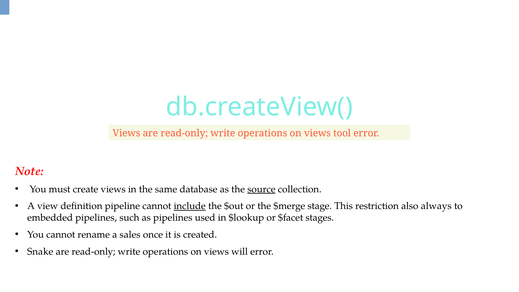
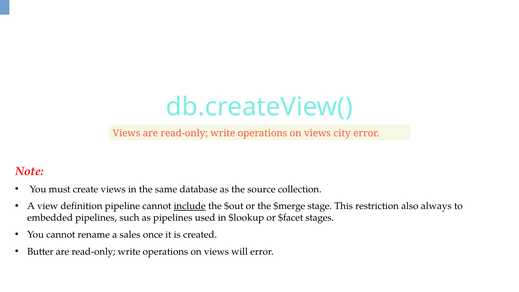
tool: tool -> city
source underline: present -> none
Snake: Snake -> Butter
